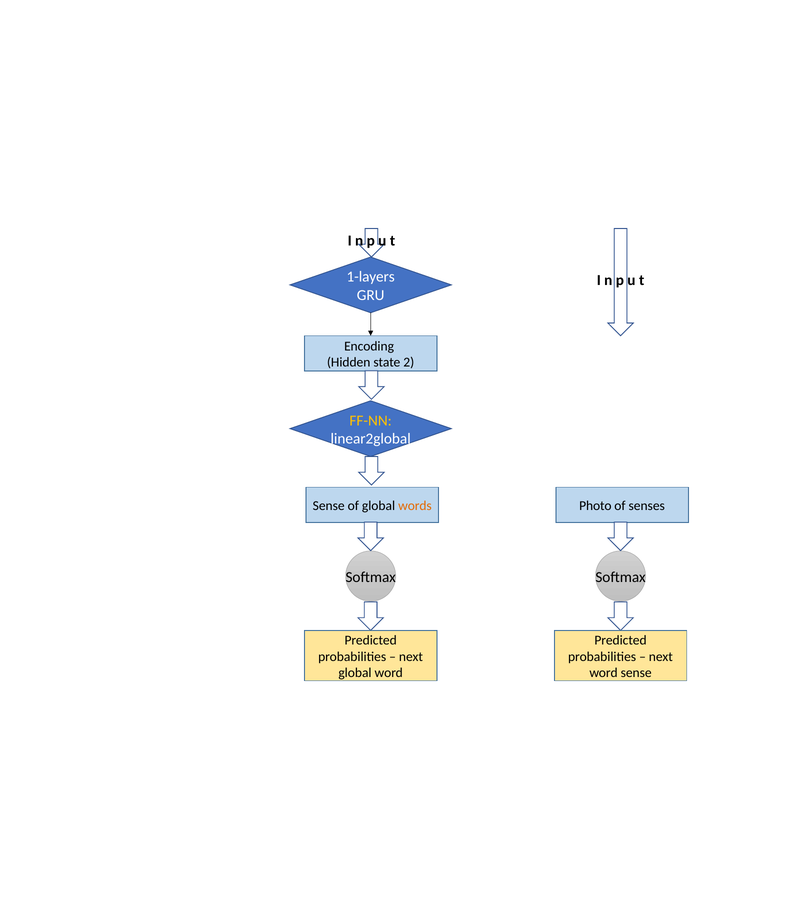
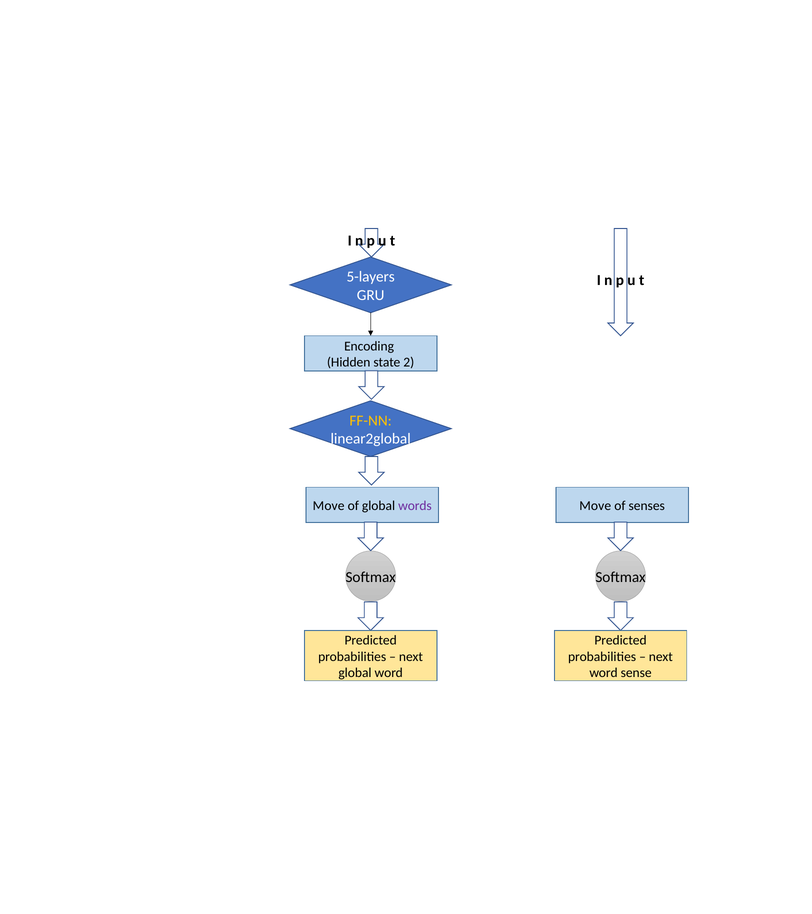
1-layers: 1-layers -> 5-layers
Sense at (329, 506): Sense -> Move
words colour: orange -> purple
Photo at (595, 506): Photo -> Move
